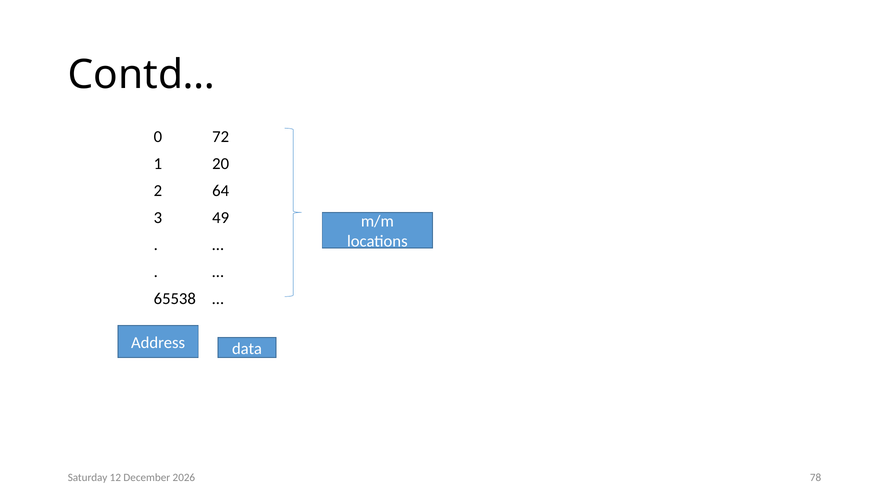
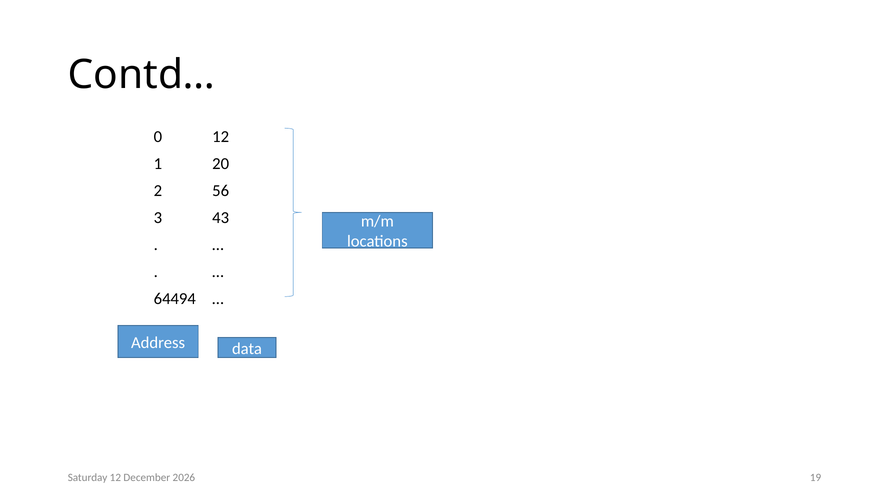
0 72: 72 -> 12
64: 64 -> 56
49: 49 -> 43
65538: 65538 -> 64494
78: 78 -> 19
